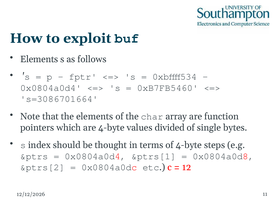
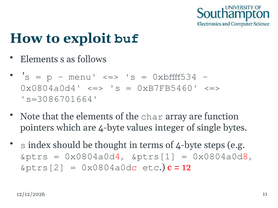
fptr: fptr -> menu
divided: divided -> integer
